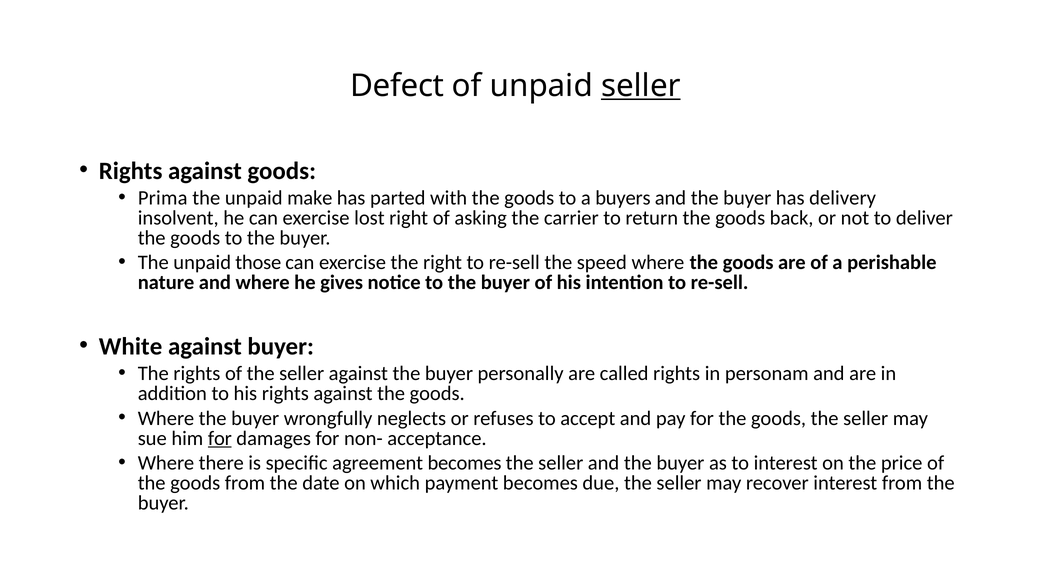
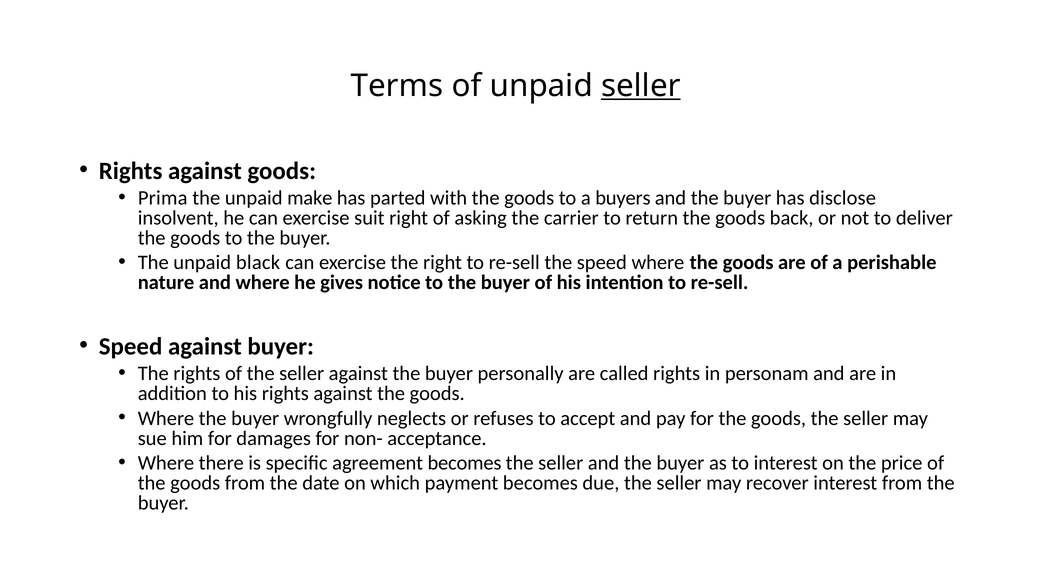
Defect: Defect -> Terms
delivery: delivery -> disclose
lost: lost -> suit
those: those -> black
White at (131, 346): White -> Speed
for at (220, 438) underline: present -> none
